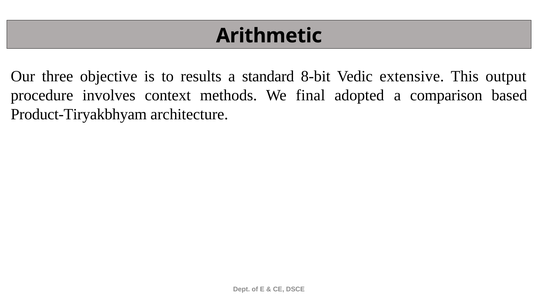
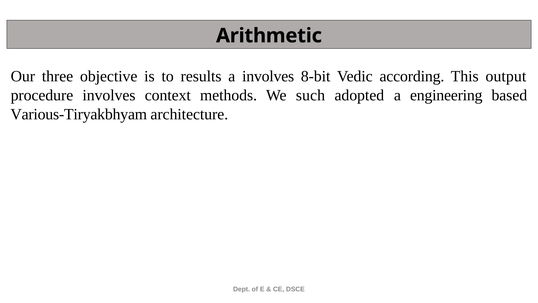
a standard: standard -> involves
extensive: extensive -> according
final: final -> such
comparison: comparison -> engineering
Product-Tiryakbhyam: Product-Tiryakbhyam -> Various-Tiryakbhyam
